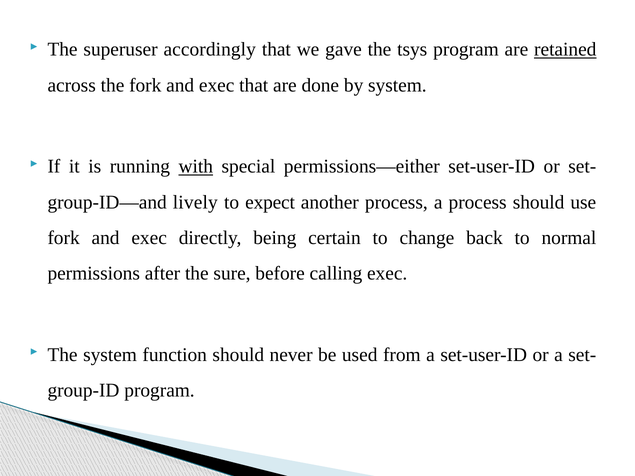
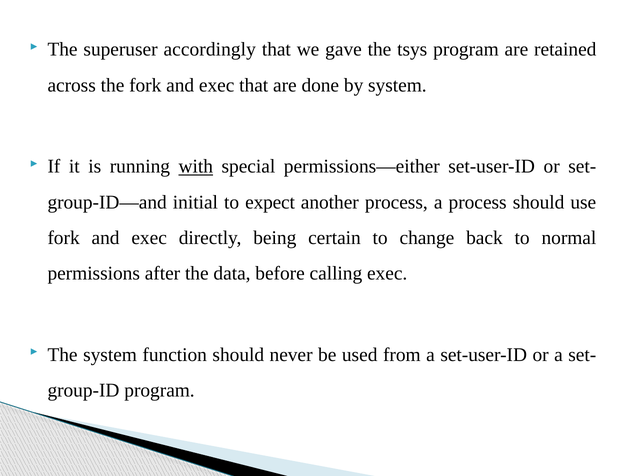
retained underline: present -> none
lively: lively -> initial
sure: sure -> data
